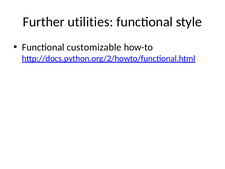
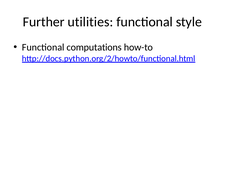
customizable: customizable -> computations
